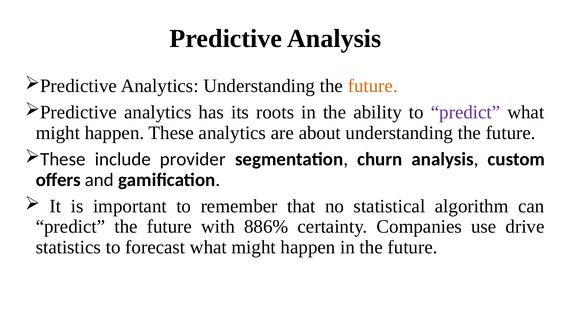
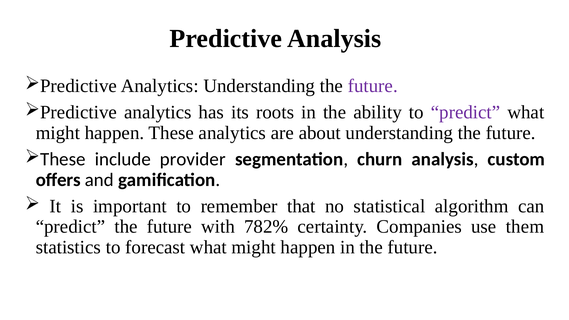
future at (373, 86) colour: orange -> purple
886%: 886% -> 782%
drive: drive -> them
